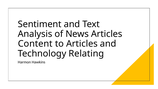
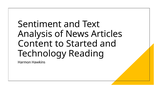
to Articles: Articles -> Started
Relating: Relating -> Reading
